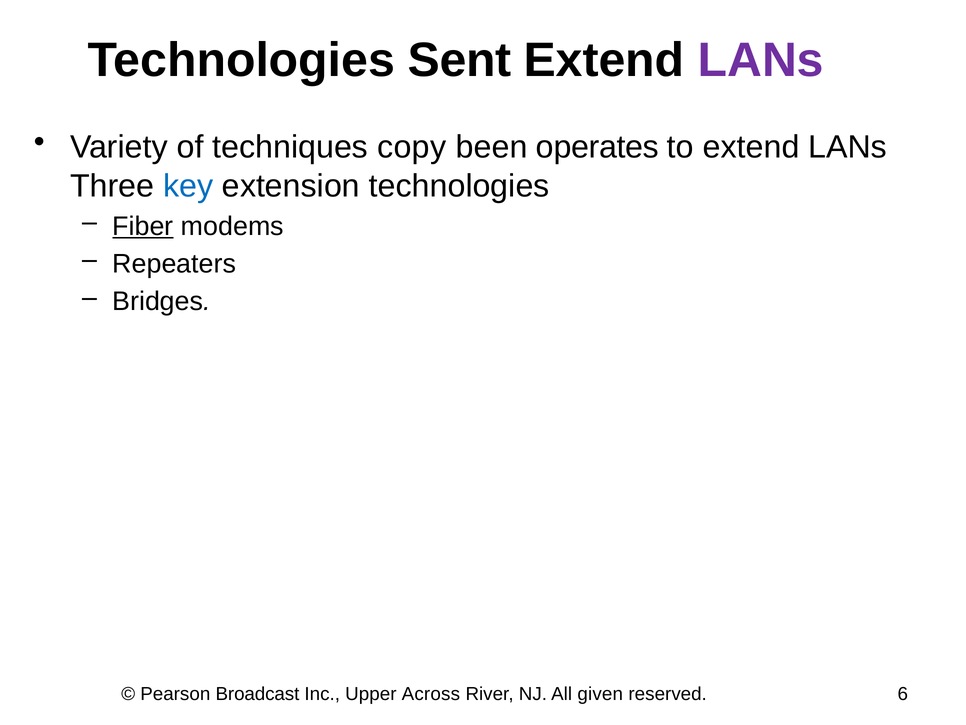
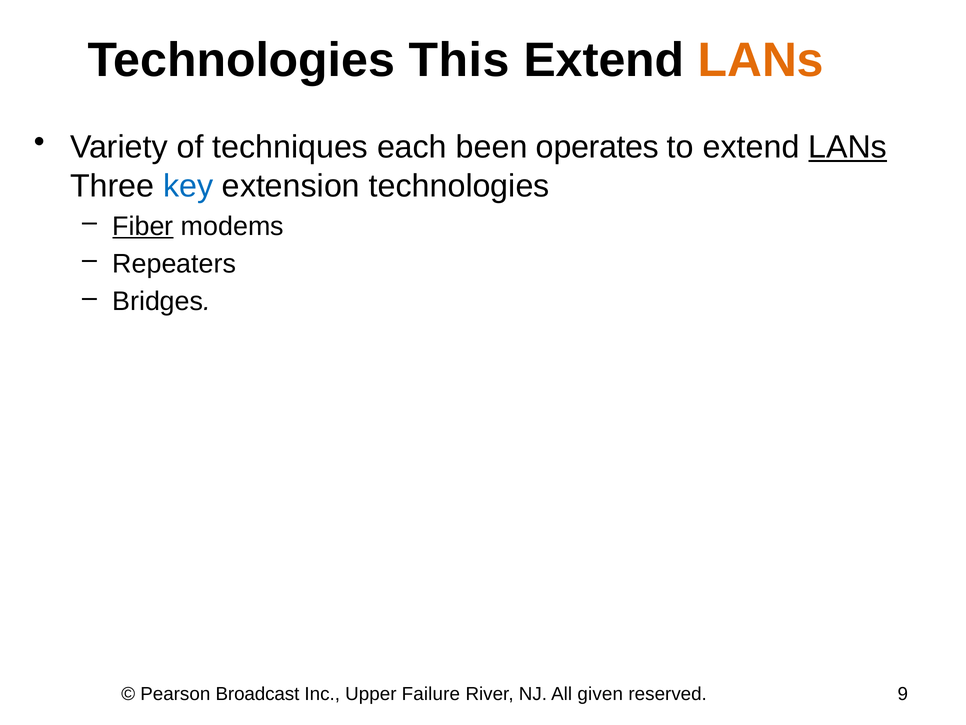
Sent: Sent -> This
LANs at (761, 60) colour: purple -> orange
copy: copy -> each
LANs at (848, 147) underline: none -> present
Across: Across -> Failure
6: 6 -> 9
